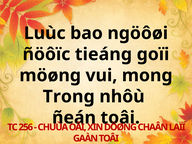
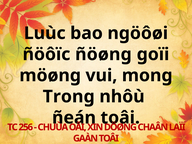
tieáng: tieáng -> ñöøng
